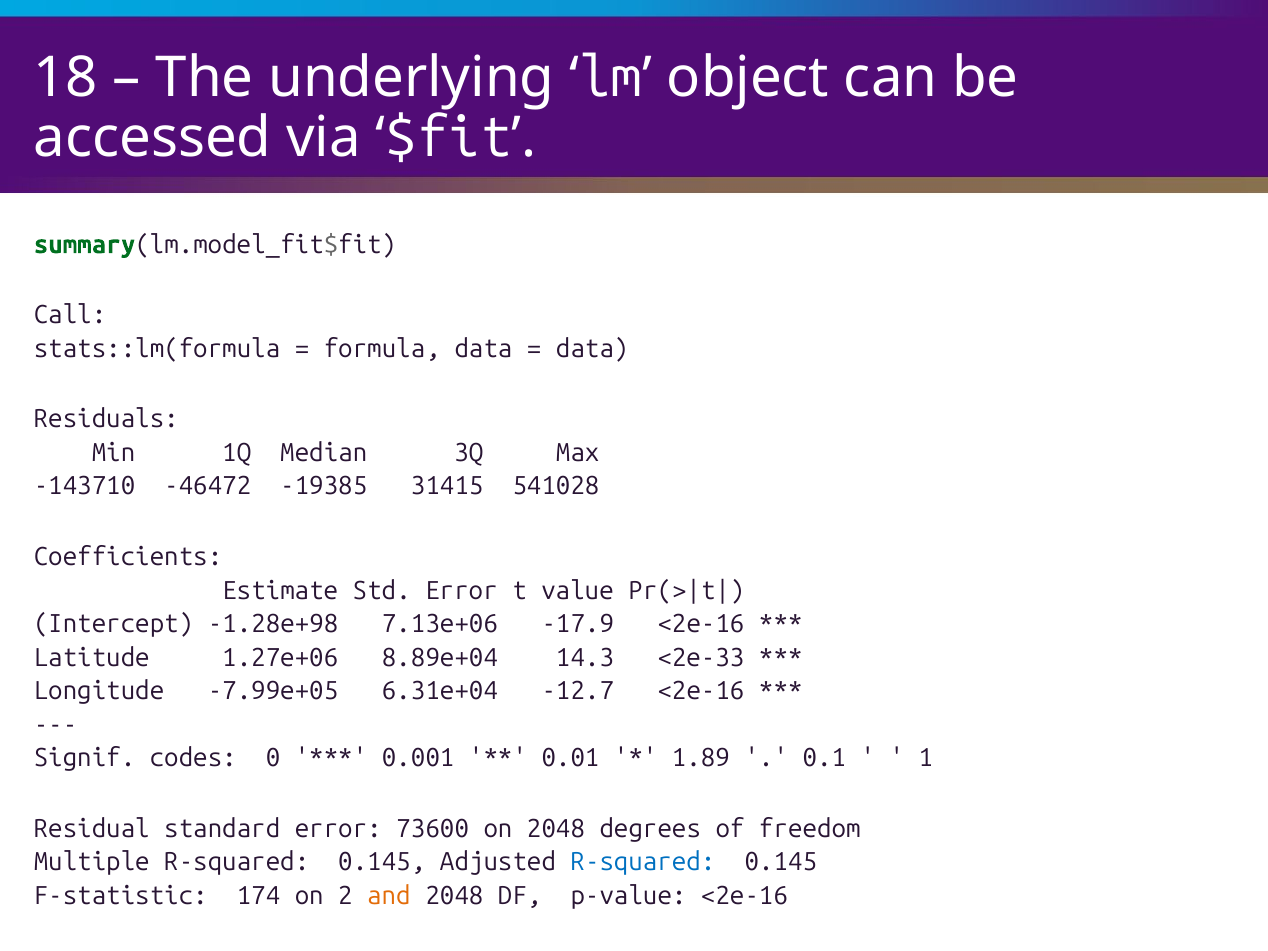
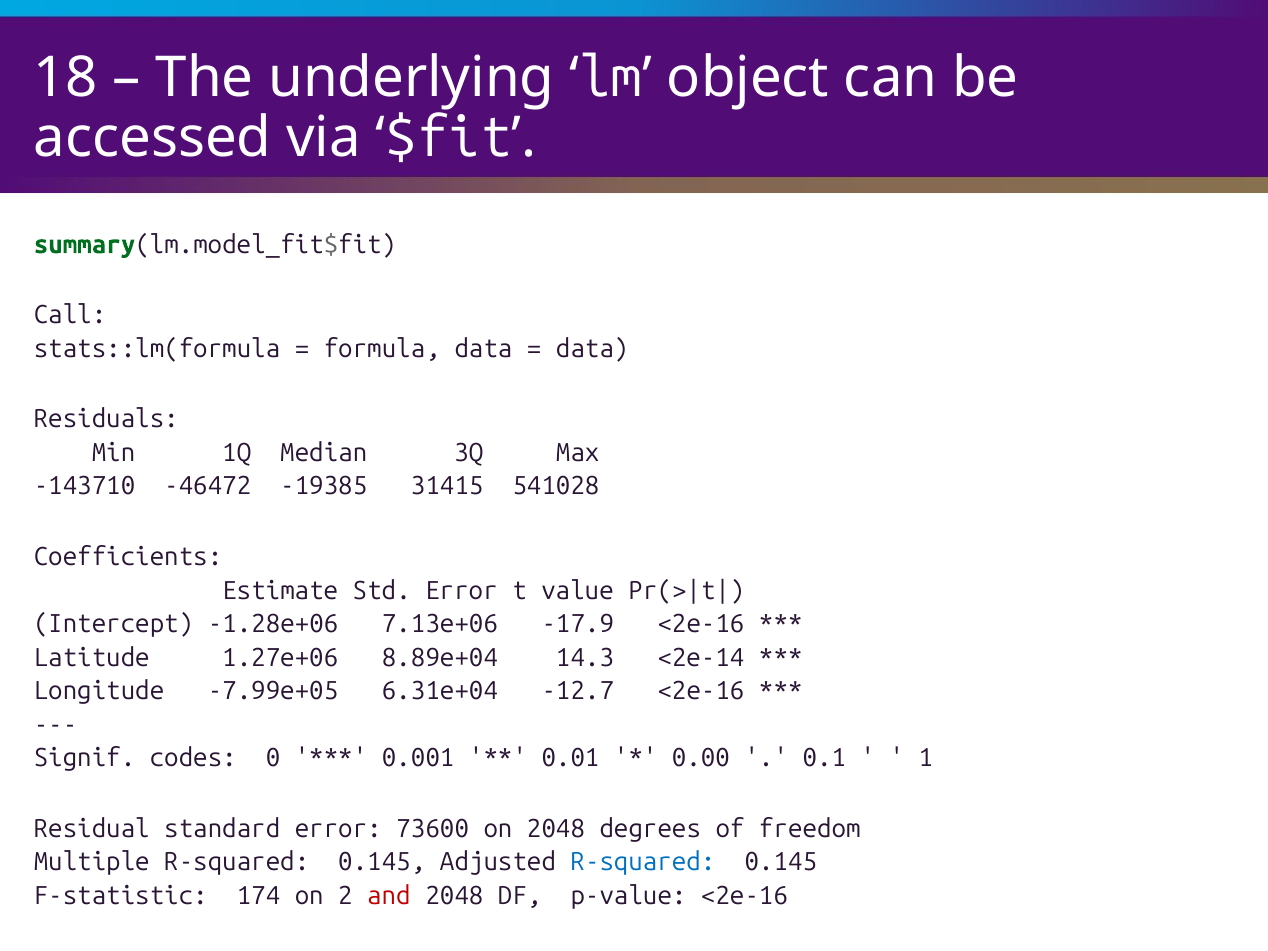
-1.28e+98: -1.28e+98 -> -1.28e+06
<2e-33: <2e-33 -> <2e-14
1.89: 1.89 -> 0.00
and colour: orange -> red
